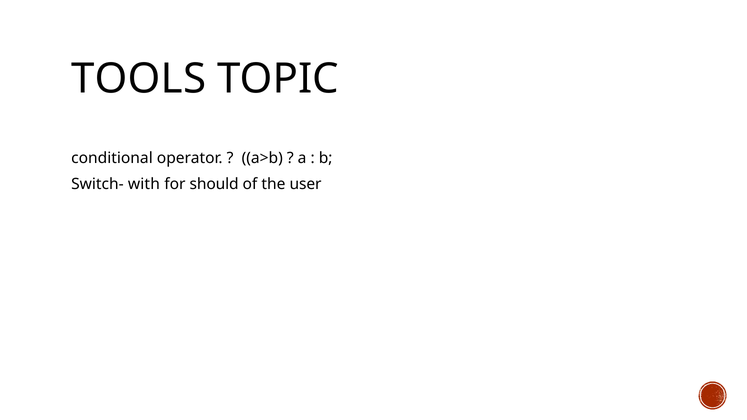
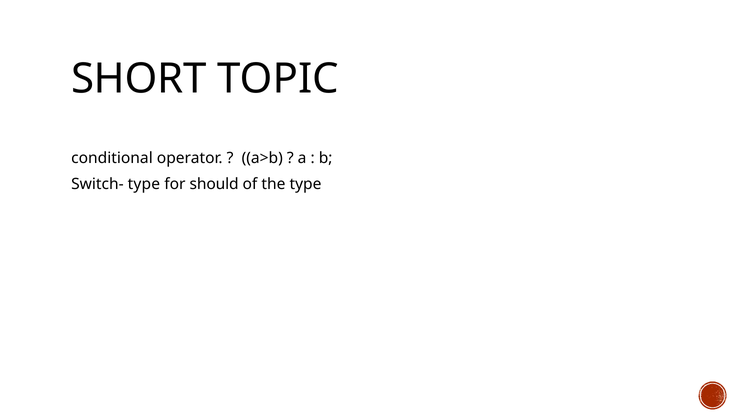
TOOLS: TOOLS -> SHORT
Switch- with: with -> type
the user: user -> type
